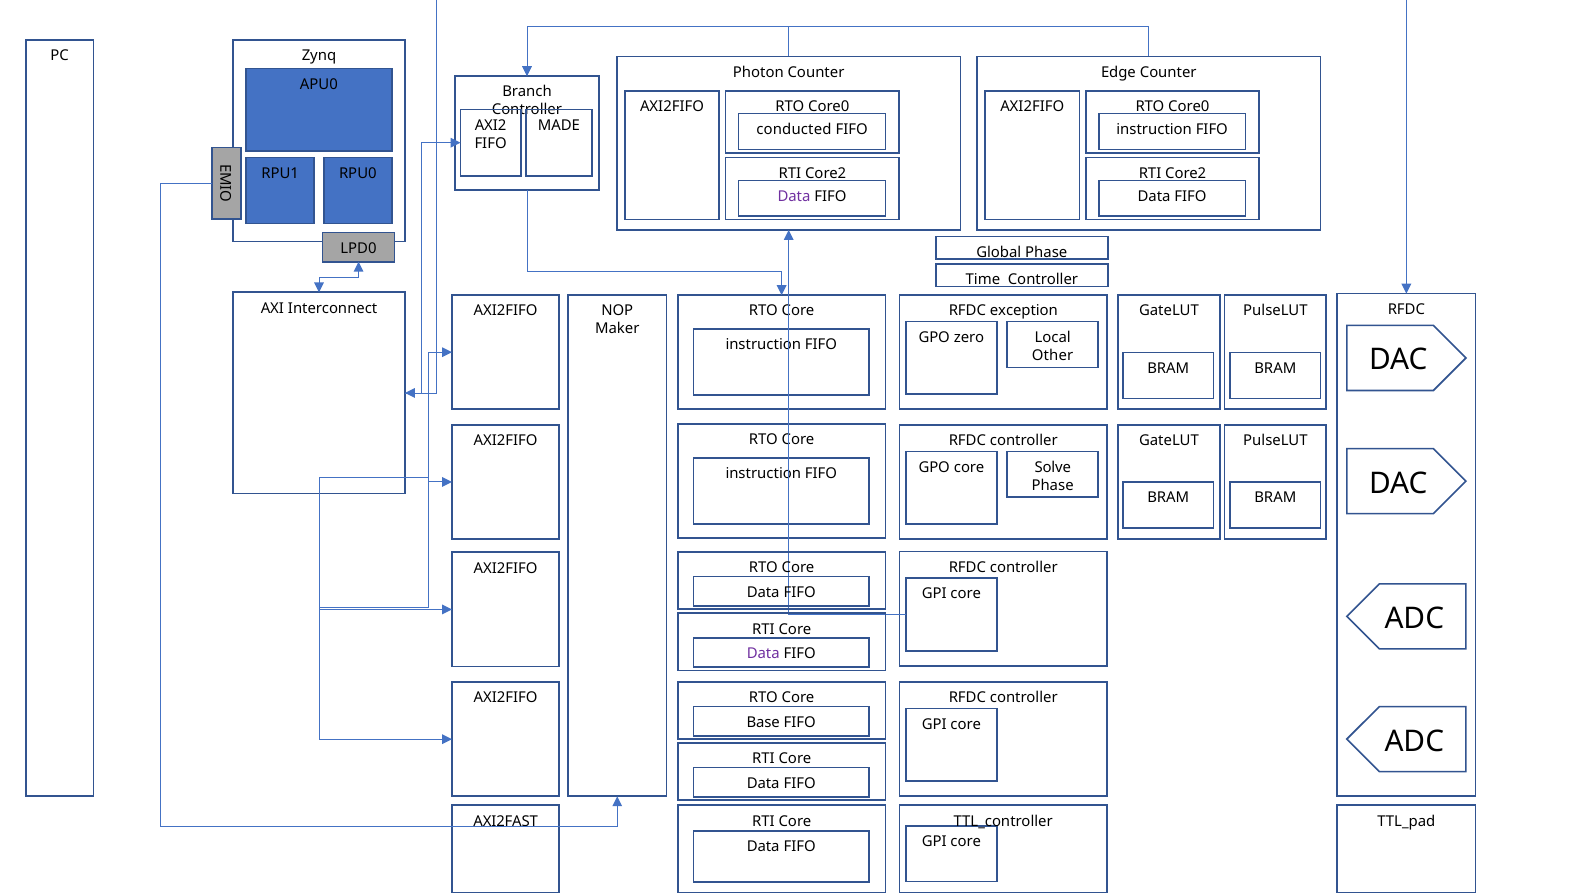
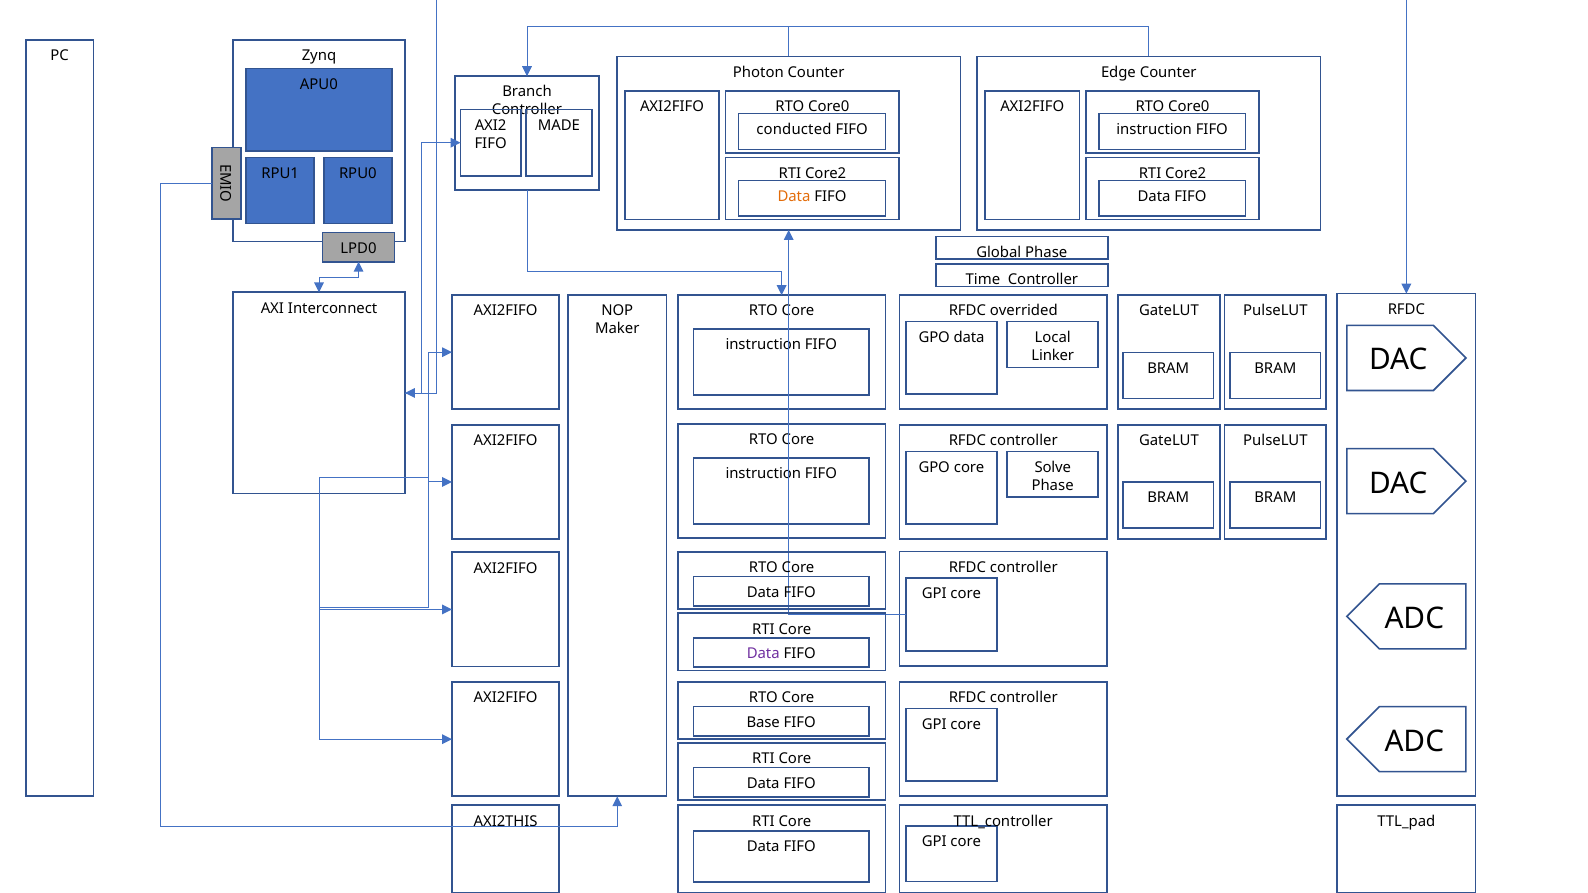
Data at (794, 196) colour: purple -> orange
exception: exception -> overrided
GPO zero: zero -> data
Other: Other -> Linker
AXI2FAST: AXI2FAST -> AXI2THIS
